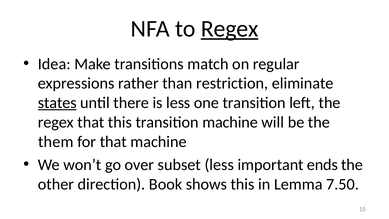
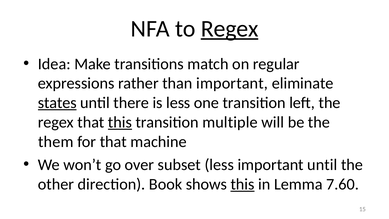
than restriction: restriction -> important
this at (120, 122) underline: none -> present
transition machine: machine -> multiple
important ends: ends -> until
this at (243, 184) underline: none -> present
7.50: 7.50 -> 7.60
